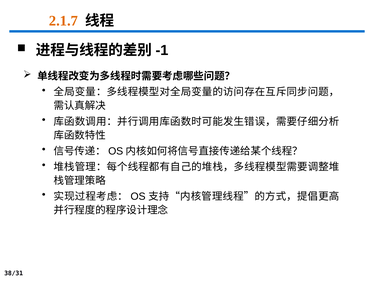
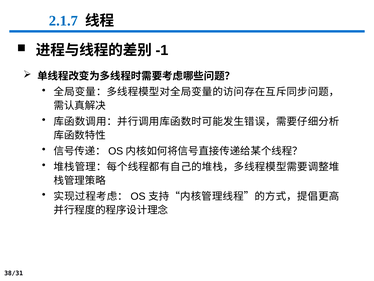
2.1.7 colour: orange -> blue
